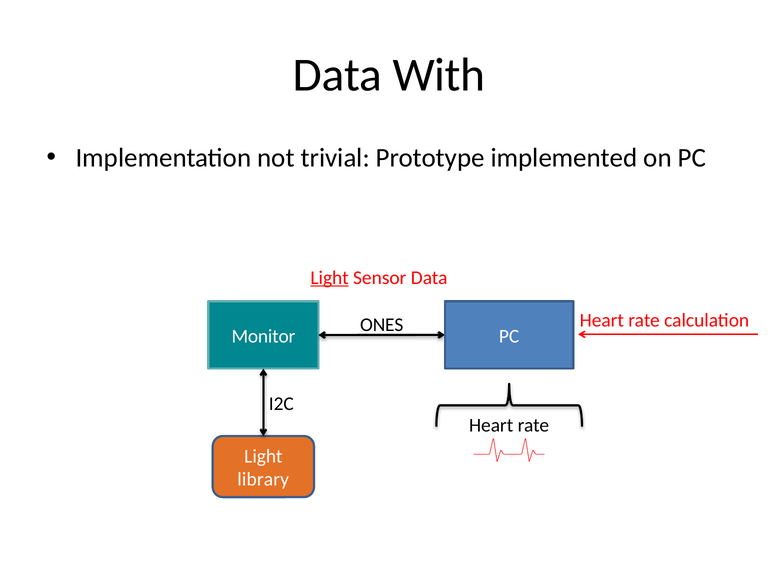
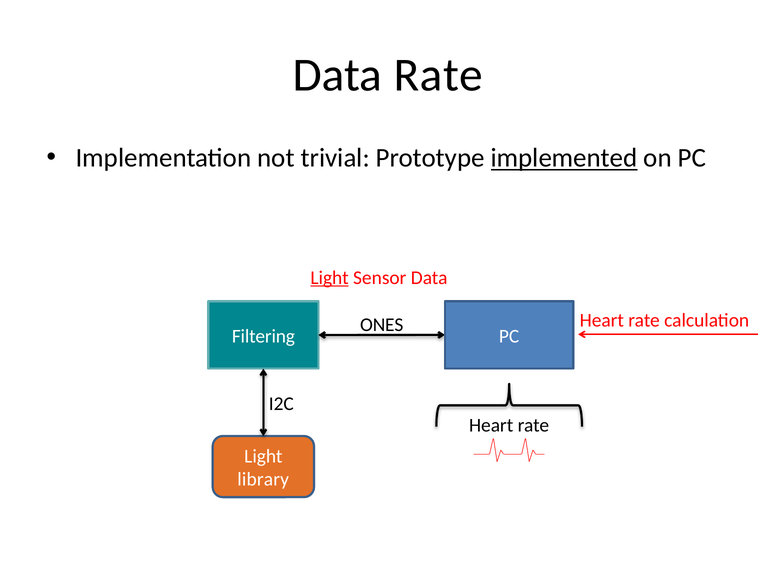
Data With: With -> Rate
implemented underline: none -> present
Monitor: Monitor -> Filtering
